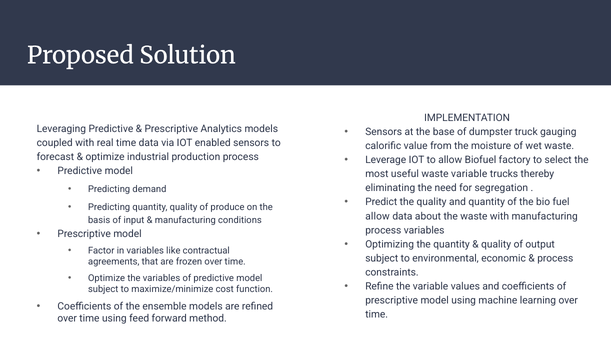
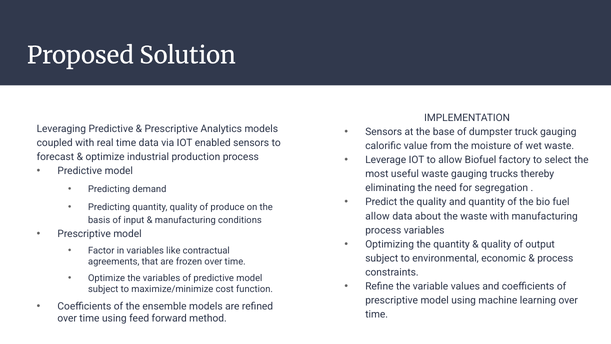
waste variable: variable -> gauging
